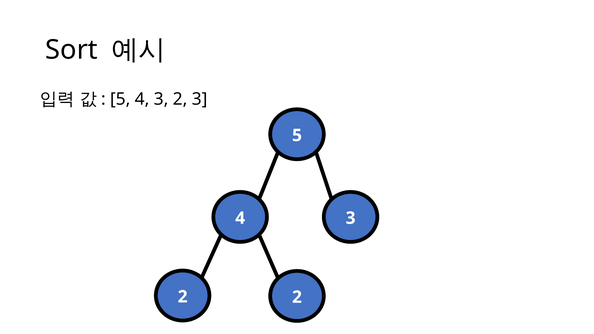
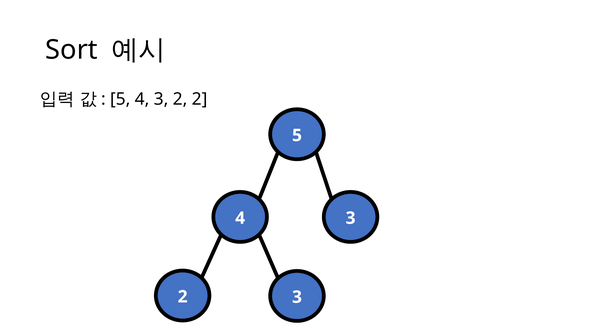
2 3: 3 -> 2
2 2: 2 -> 3
